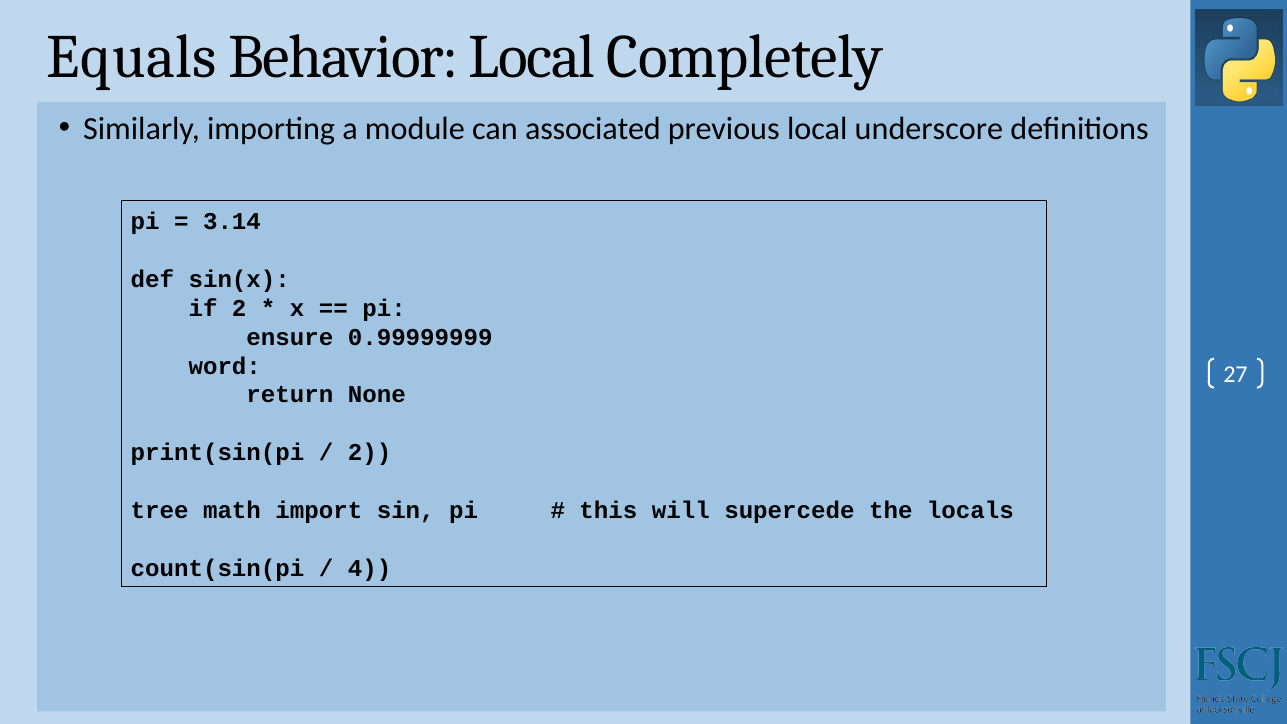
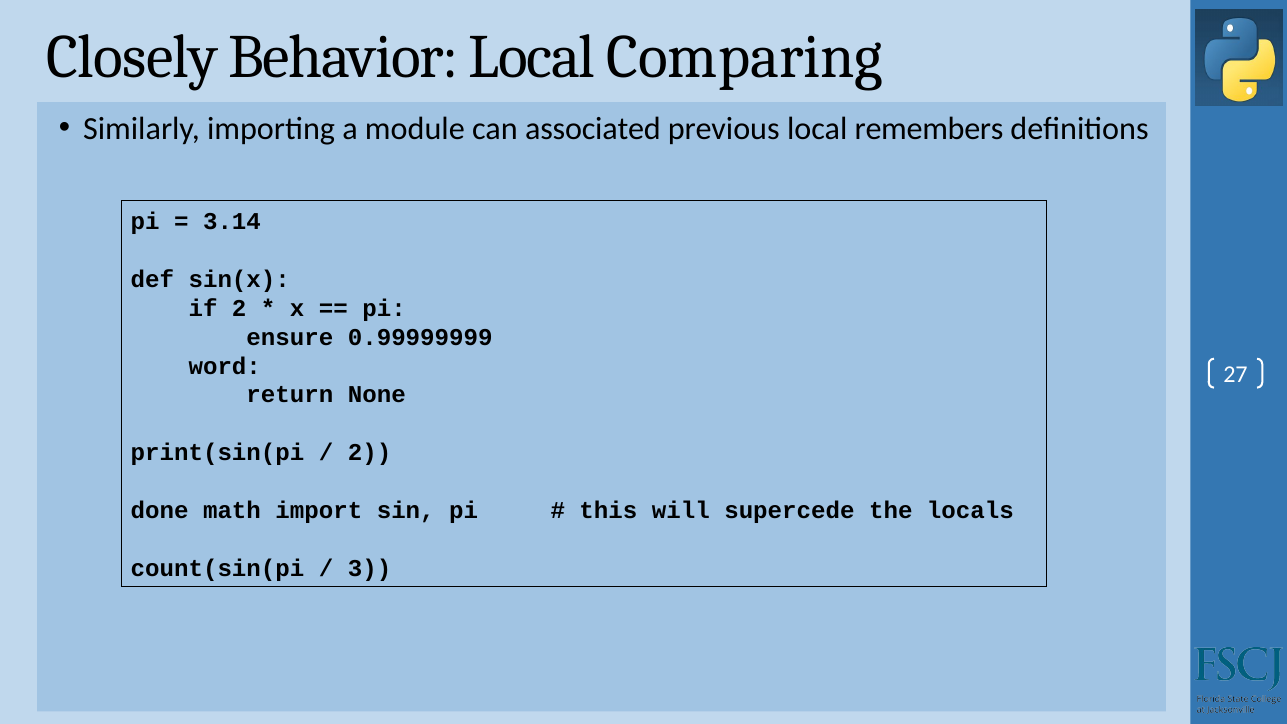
Equals: Equals -> Closely
Completely: Completely -> Comparing
underscore: underscore -> remembers
tree: tree -> done
4: 4 -> 3
